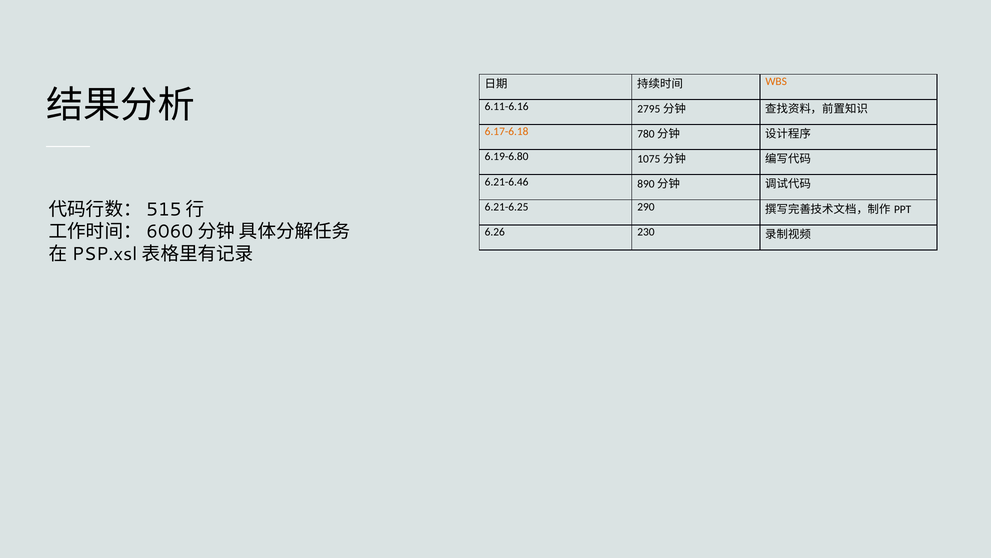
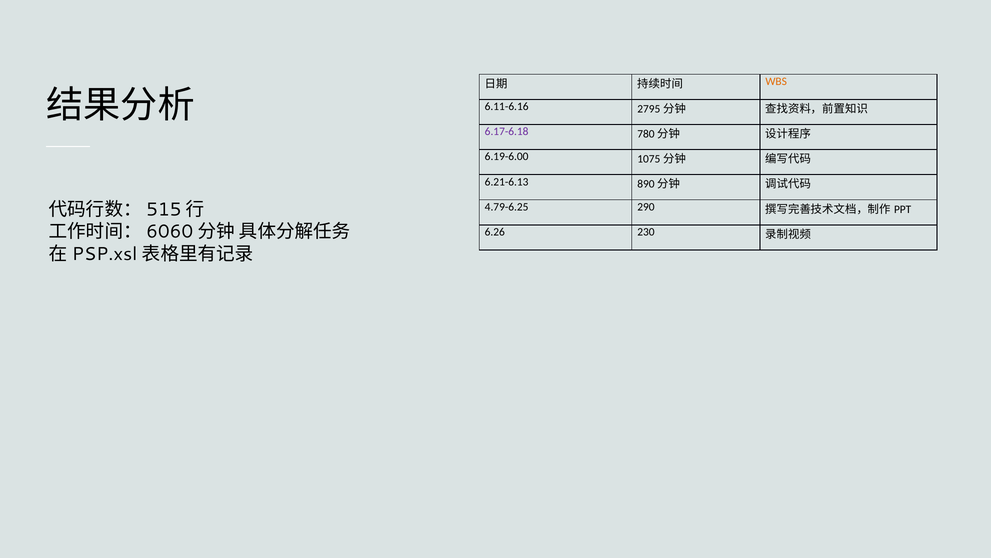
6.17-6.18 colour: orange -> purple
6.19-6.80: 6.19-6.80 -> 6.19-6.00
6.21-6.46: 6.21-6.46 -> 6.21-6.13
6.21-6.25: 6.21-6.25 -> 4.79-6.25
